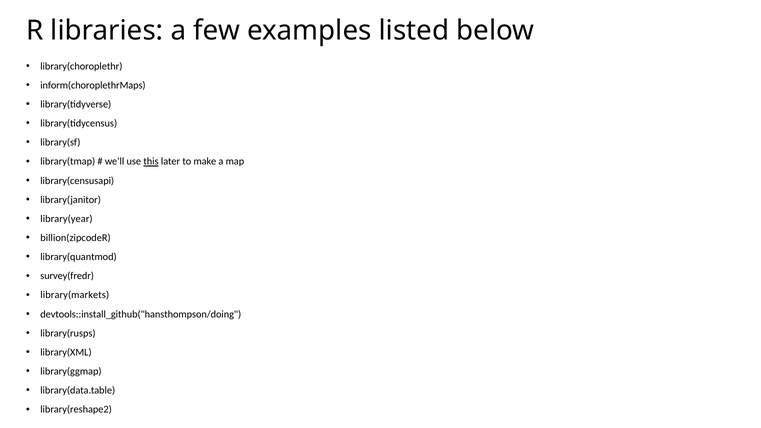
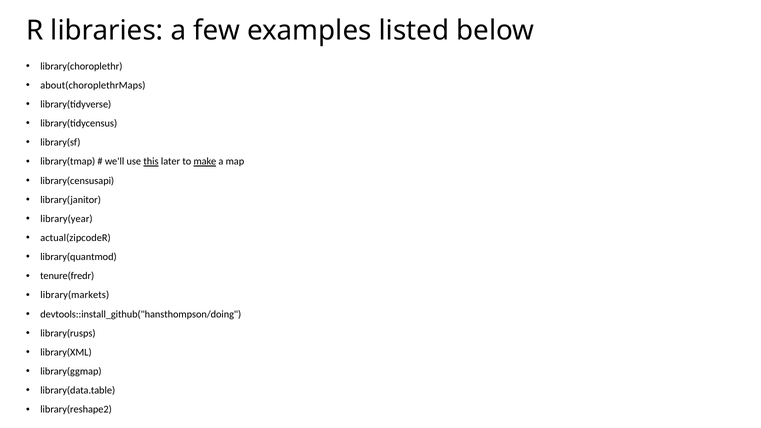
inform(choroplethrMaps: inform(choroplethrMaps -> about(choroplethrMaps
make underline: none -> present
billion(zipcodeR: billion(zipcodeR -> actual(zipcodeR
survey(fredr: survey(fredr -> tenure(fredr
